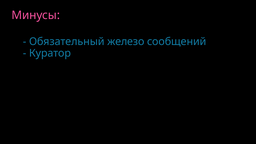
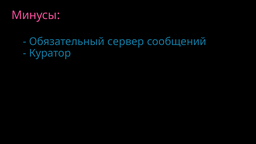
железо: железо -> сервер
